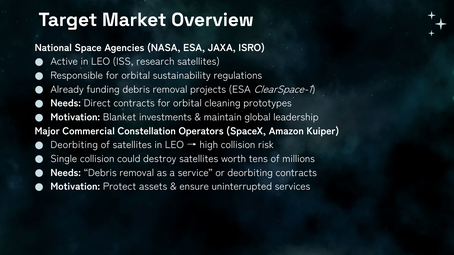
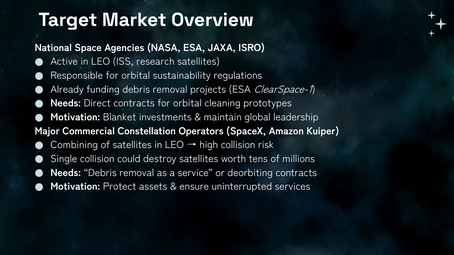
Deorbiting at (74, 145): Deorbiting -> Combining
